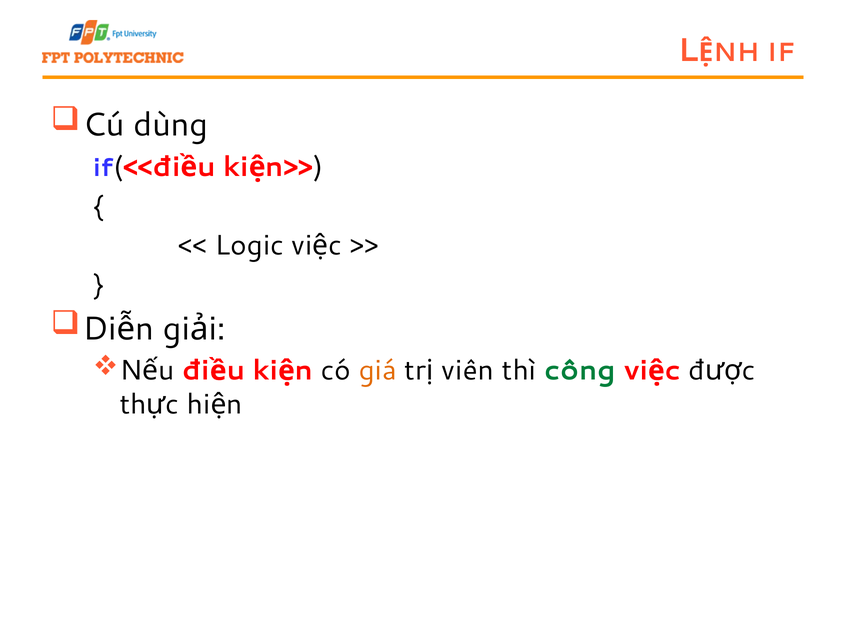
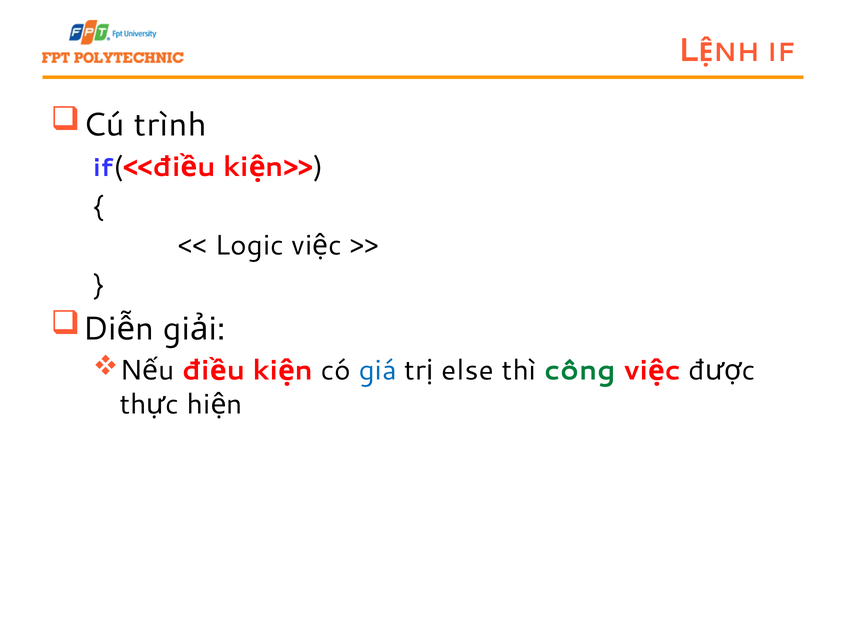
dùng: dùng -> trình
giá colour: orange -> blue
viên: viên -> else
